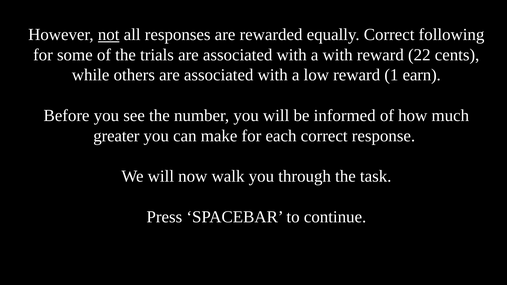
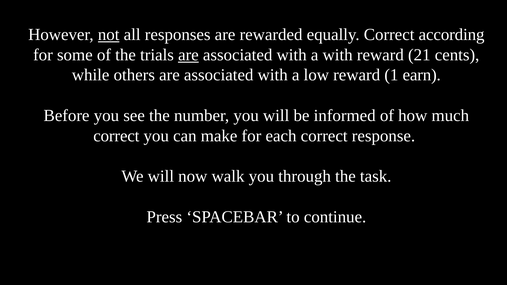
following: following -> according
are at (188, 55) underline: none -> present
22: 22 -> 21
greater at (116, 136): greater -> correct
